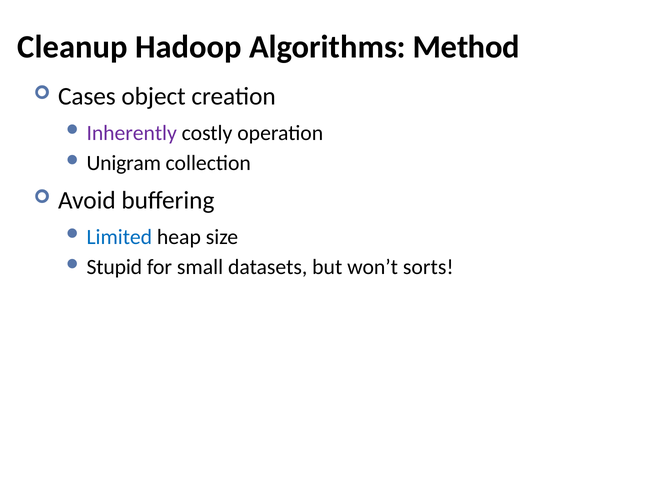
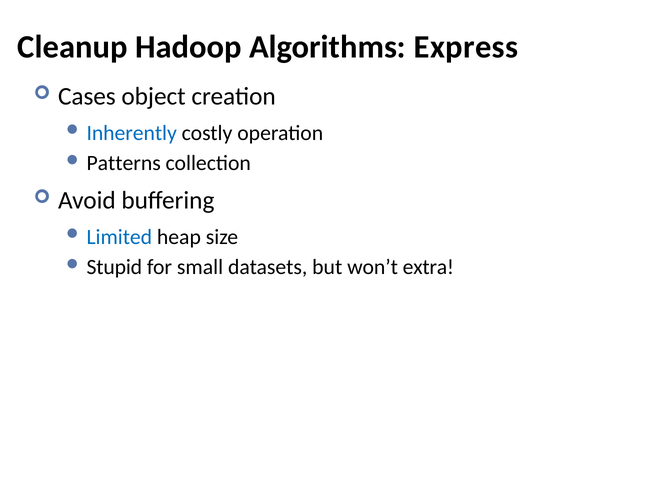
Method: Method -> Express
Inherently colour: purple -> blue
Unigram: Unigram -> Patterns
sorts: sorts -> extra
